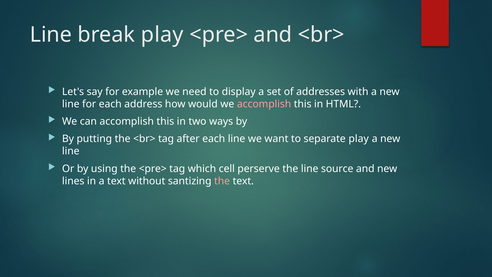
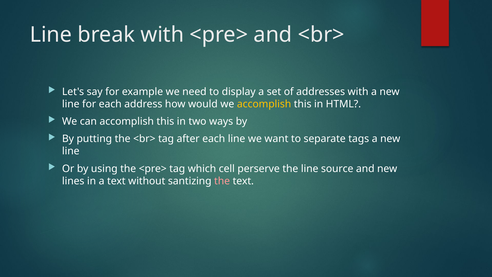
break play: play -> with
accomplish at (264, 104) colour: pink -> yellow
separate play: play -> tags
